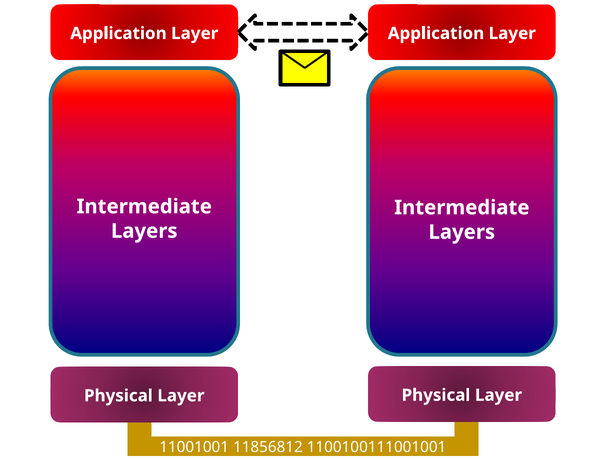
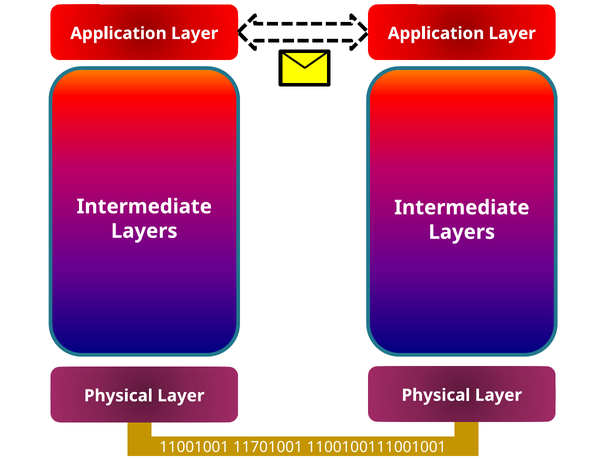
11856812: 11856812 -> 11701001
